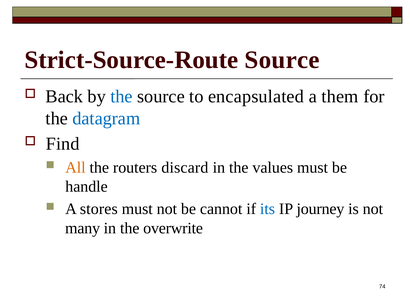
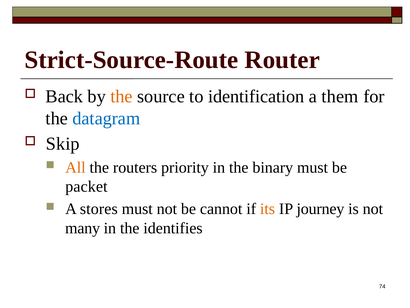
Strict-Source-Route Source: Source -> Router
the at (122, 96) colour: blue -> orange
encapsulated: encapsulated -> identification
Find: Find -> Skip
discard: discard -> priority
values: values -> binary
handle: handle -> packet
its colour: blue -> orange
overwrite: overwrite -> identifies
